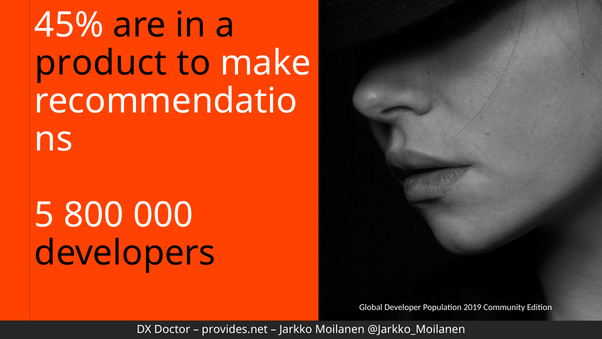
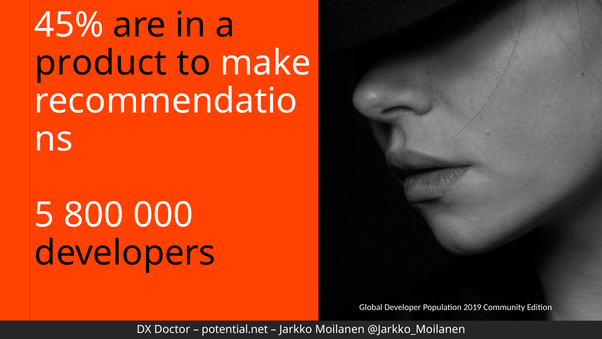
provides.net: provides.net -> potential.net
